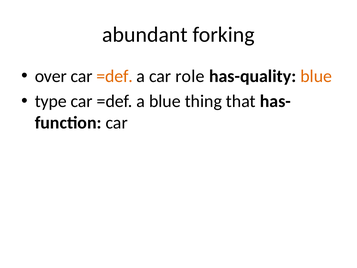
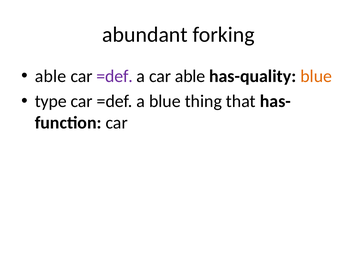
over at (51, 76): over -> able
=def at (115, 76) colour: orange -> purple
car role: role -> able
